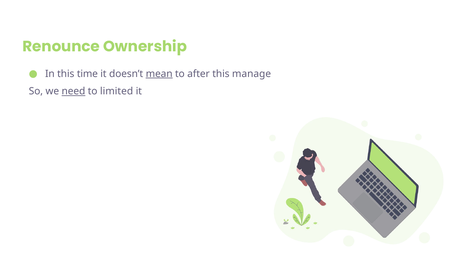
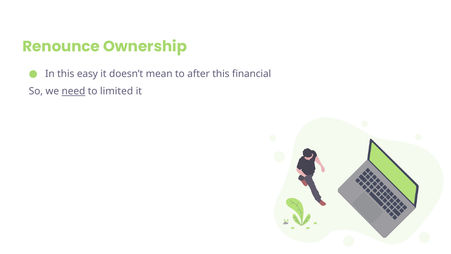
time: time -> easy
mean underline: present -> none
manage: manage -> financial
